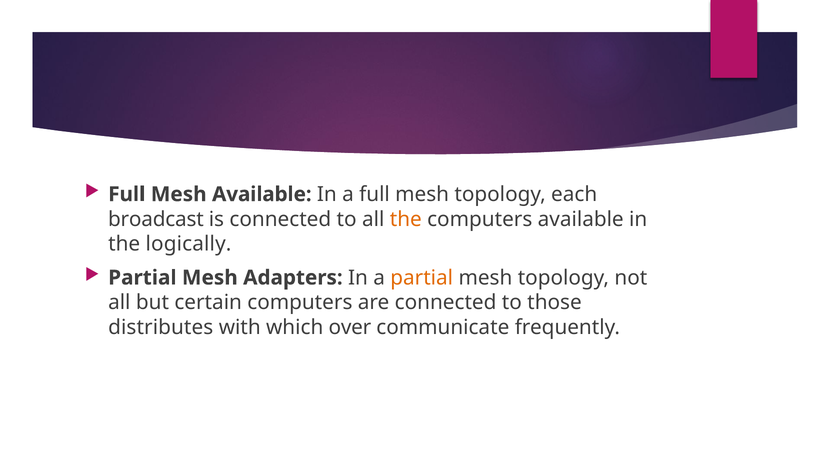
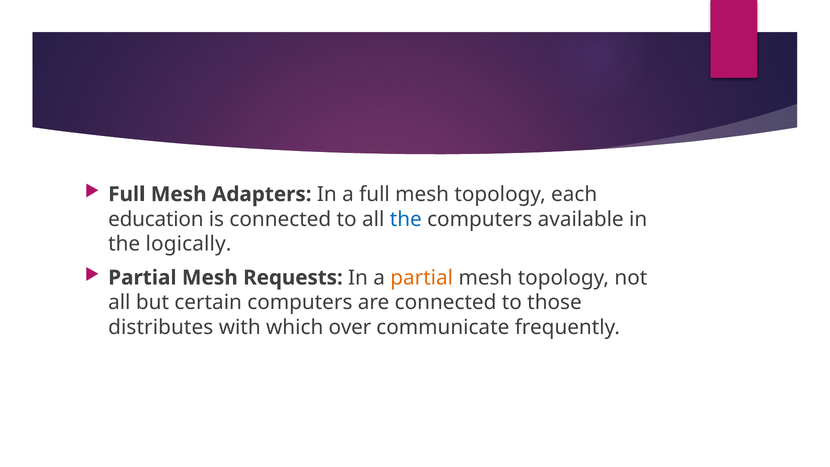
Mesh Available: Available -> Adapters
broadcast: broadcast -> education
the at (406, 219) colour: orange -> blue
Adapters: Adapters -> Requests
